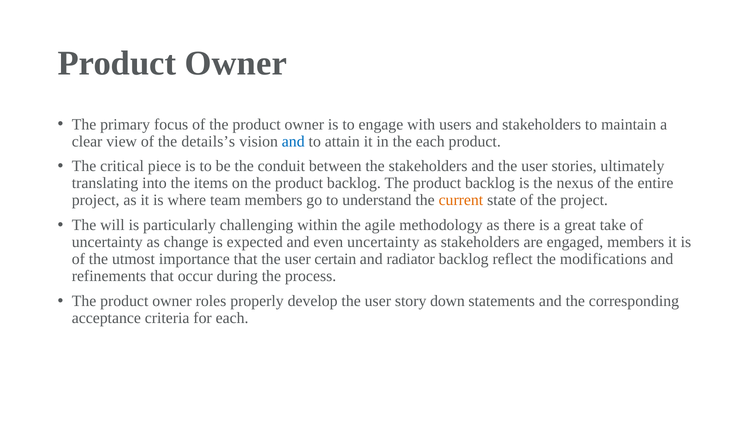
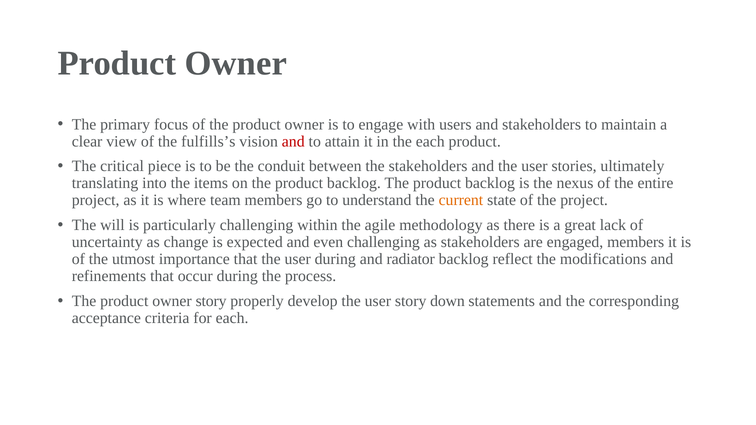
details’s: details’s -> fulfills’s
and at (293, 141) colour: blue -> red
take: take -> lack
even uncertainty: uncertainty -> challenging
user certain: certain -> during
owner roles: roles -> story
